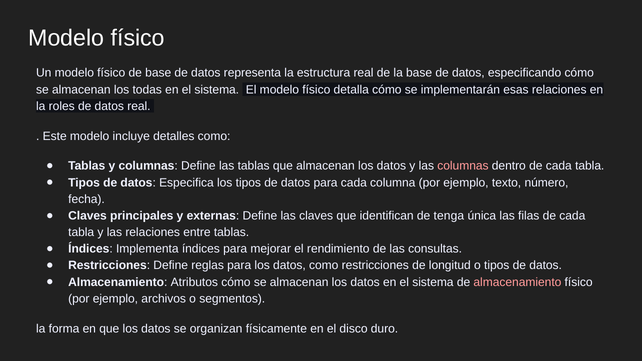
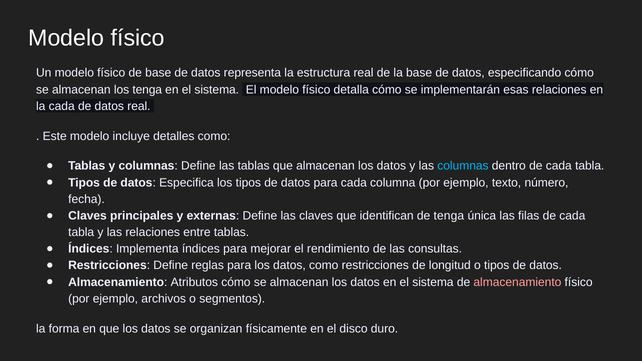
los todas: todas -> tenga
la roles: roles -> cada
columnas at (463, 166) colour: pink -> light blue
